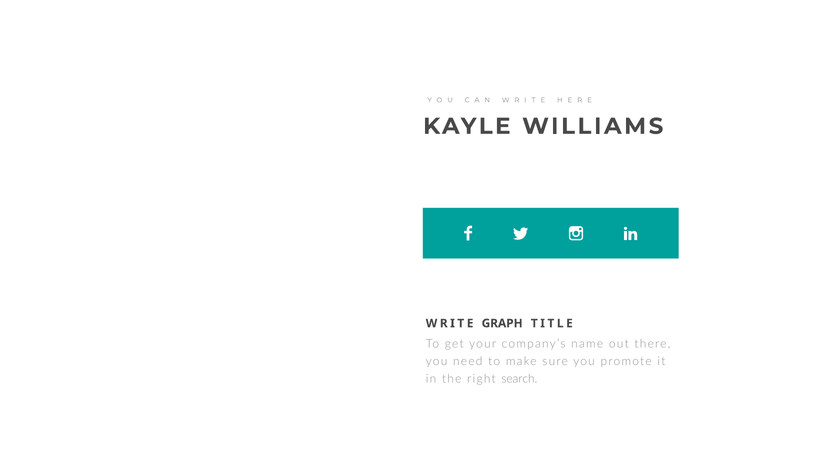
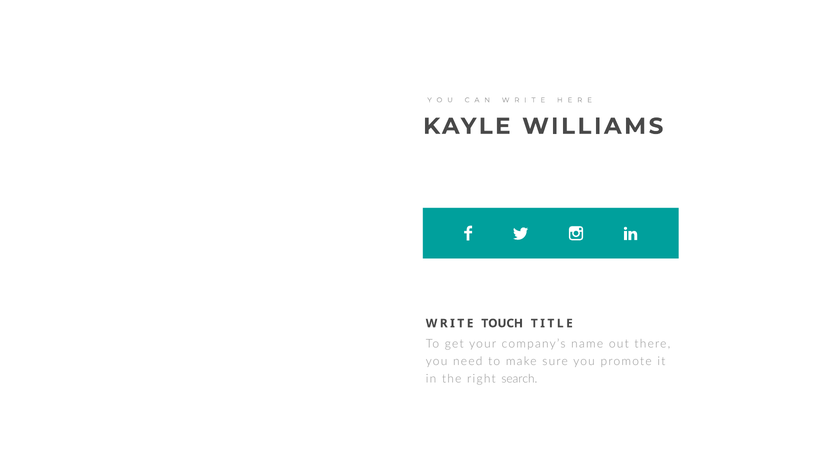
GRAPH: GRAPH -> TOUCH
